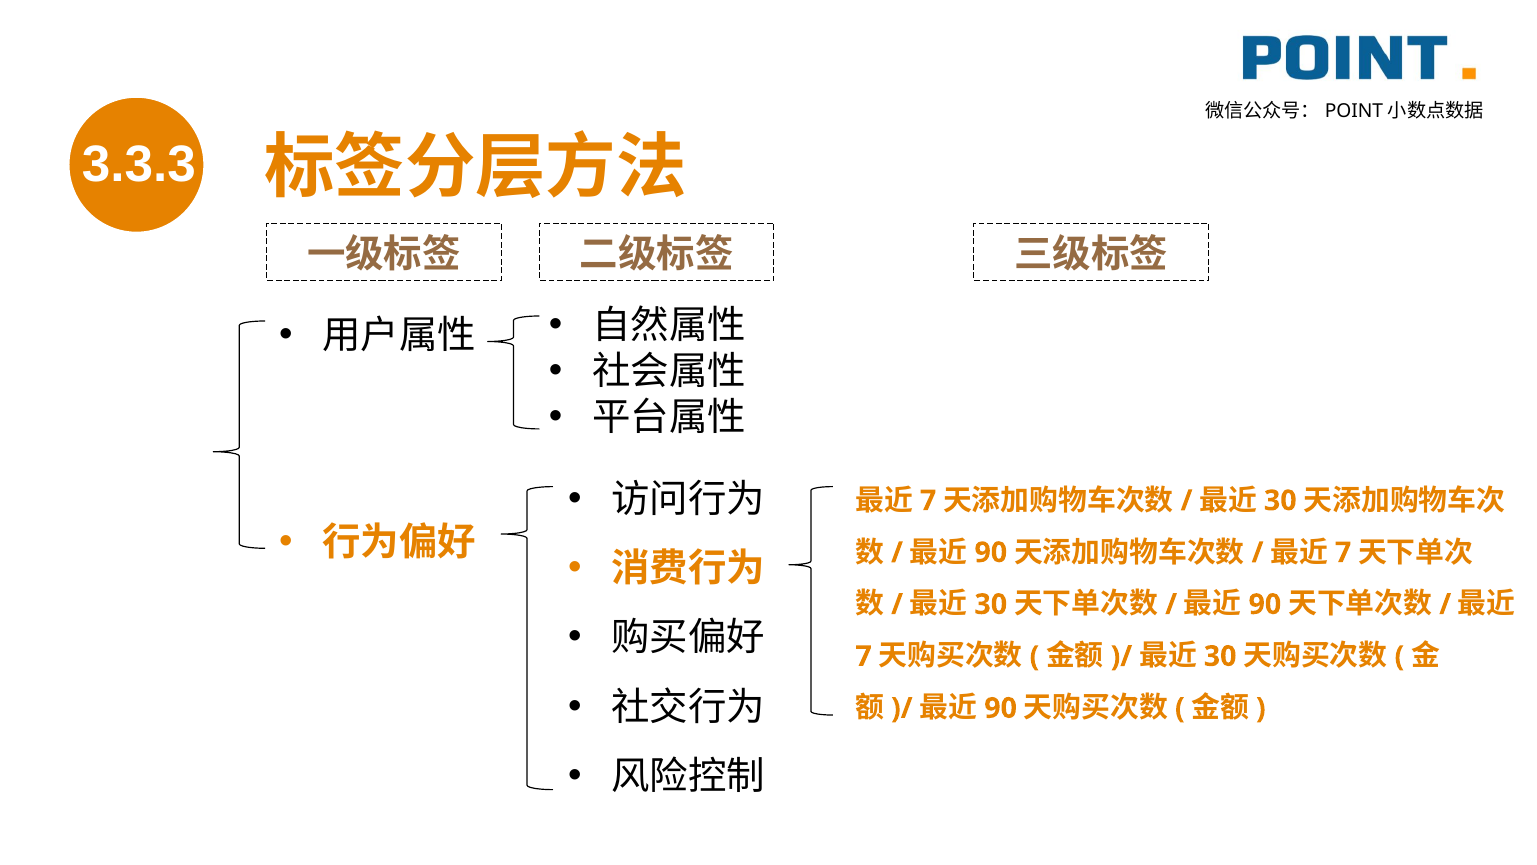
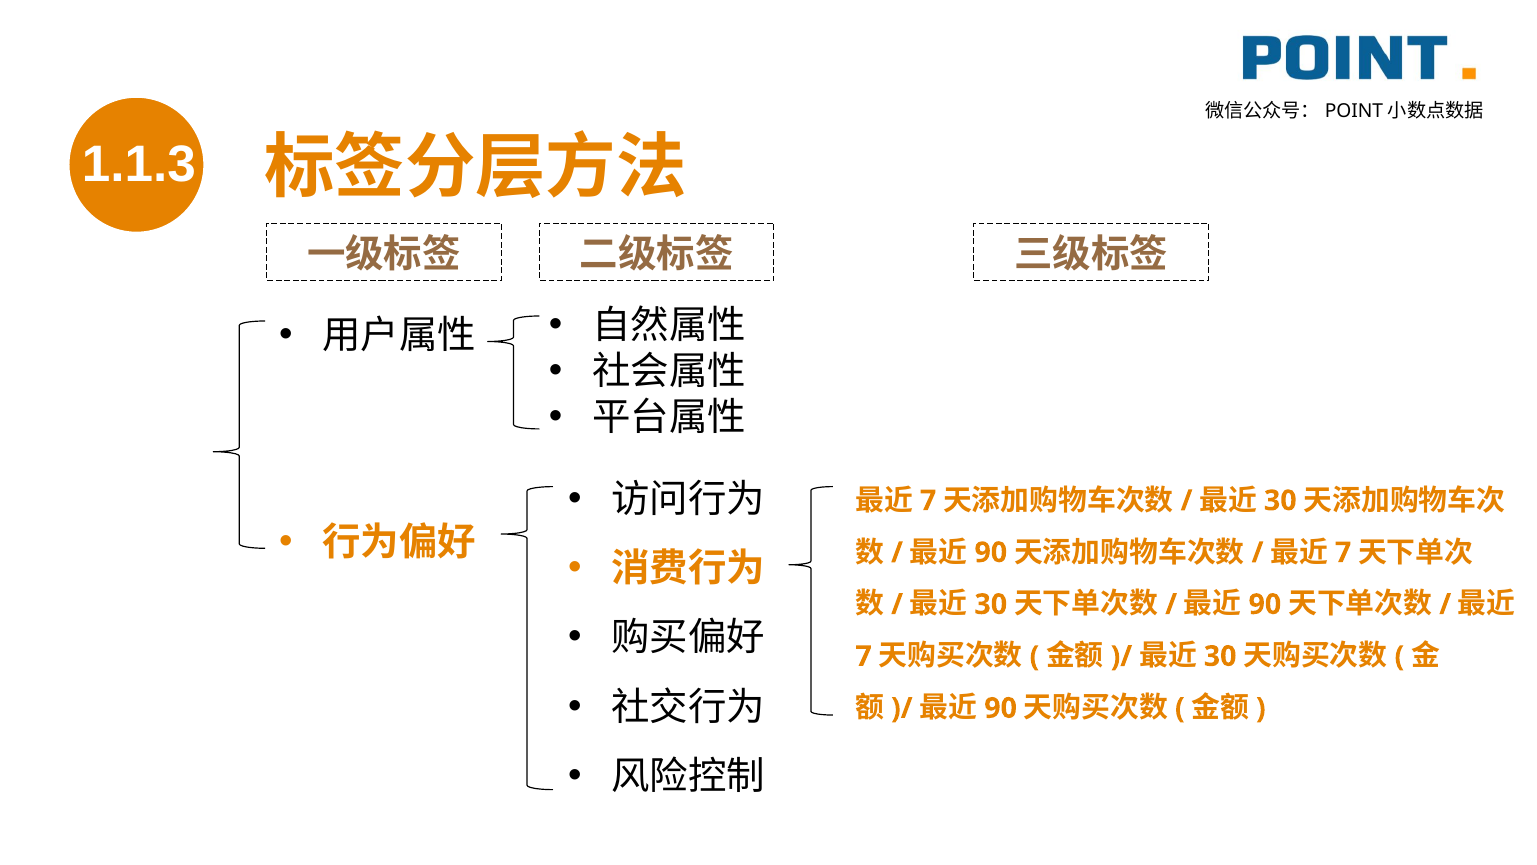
3.3.3: 3.3.3 -> 1.1.3
